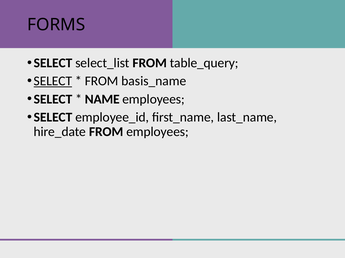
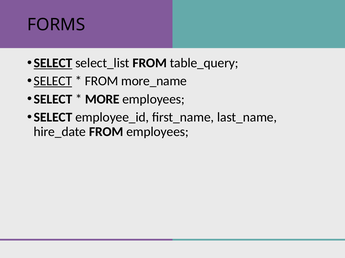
SELECT at (53, 63) underline: none -> present
basis_name: basis_name -> more_name
NAME: NAME -> MORE
